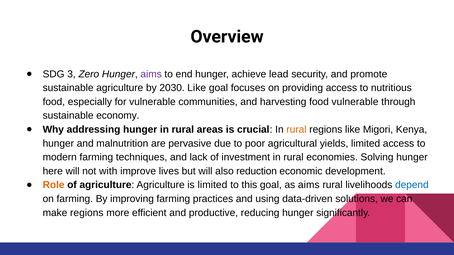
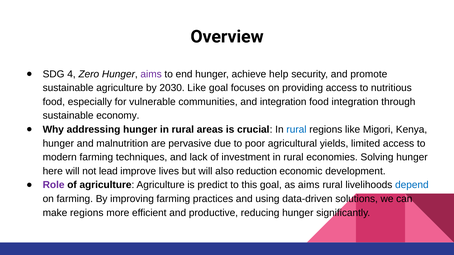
3: 3 -> 4
lead: lead -> help
and harvesting: harvesting -> integration
food vulnerable: vulnerable -> integration
rural at (296, 130) colour: orange -> blue
with: with -> lead
Role colour: orange -> purple
is limited: limited -> predict
